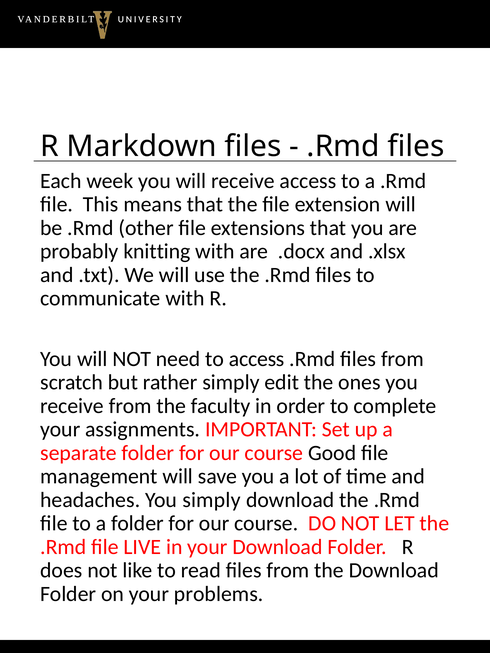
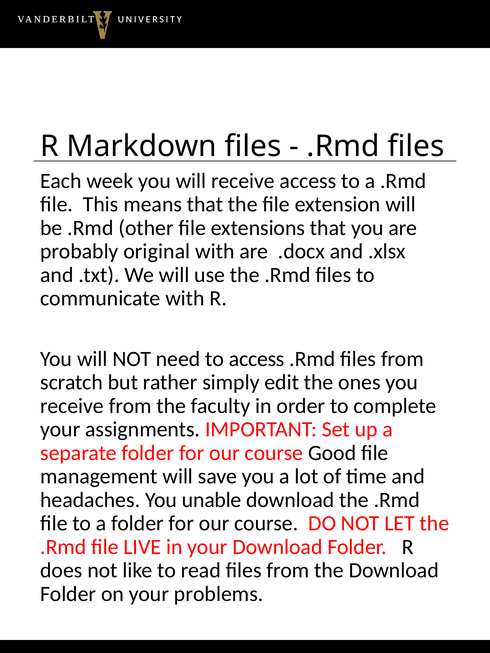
knitting: knitting -> original
You simply: simply -> unable
